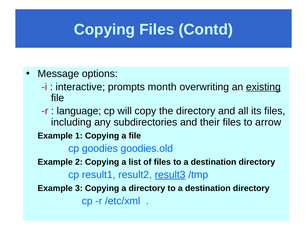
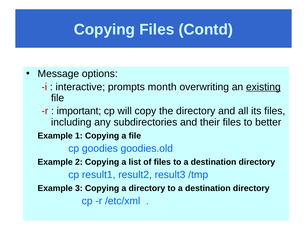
language: language -> important
arrow: arrow -> better
result3 underline: present -> none
